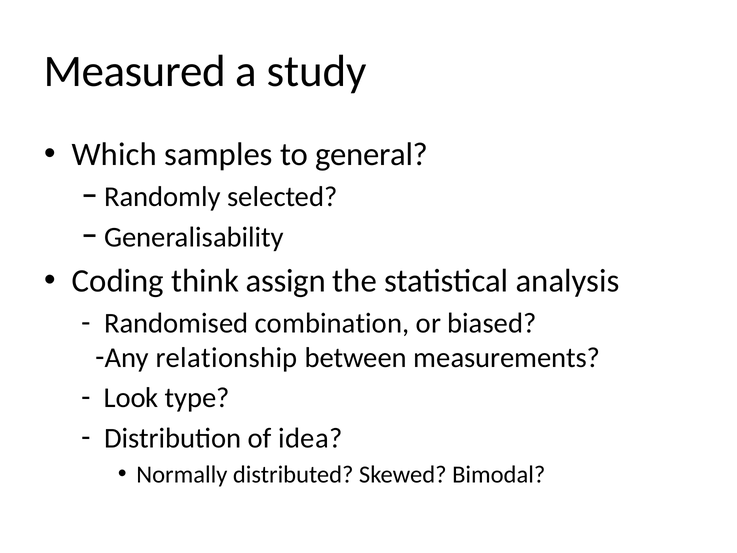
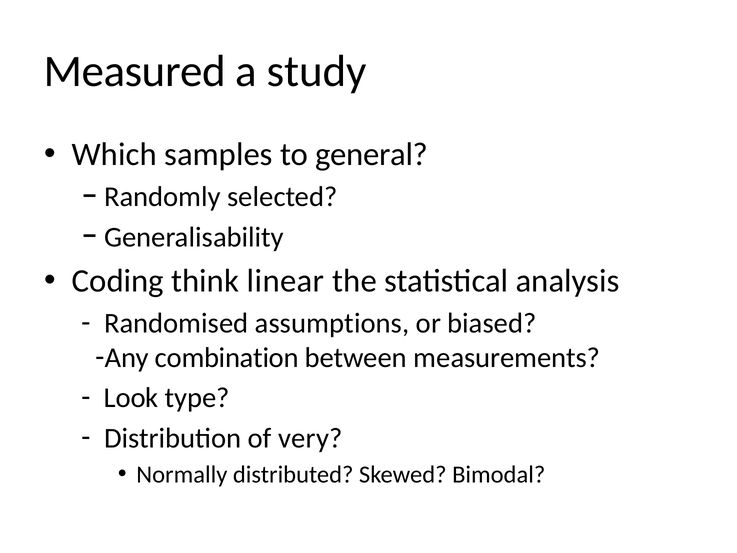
assign: assign -> linear
combination: combination -> assumptions
relationship: relationship -> combination
idea: idea -> very
